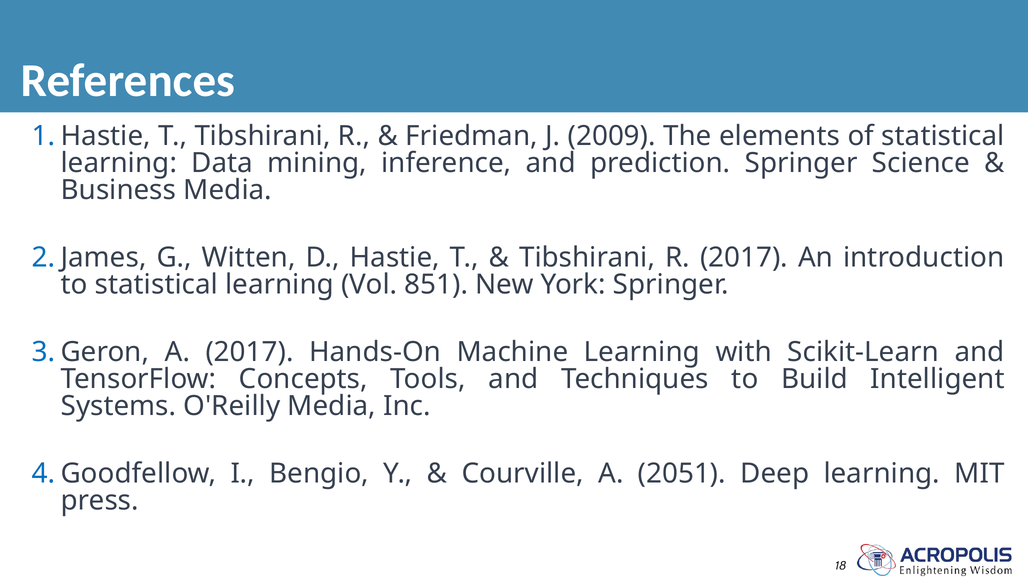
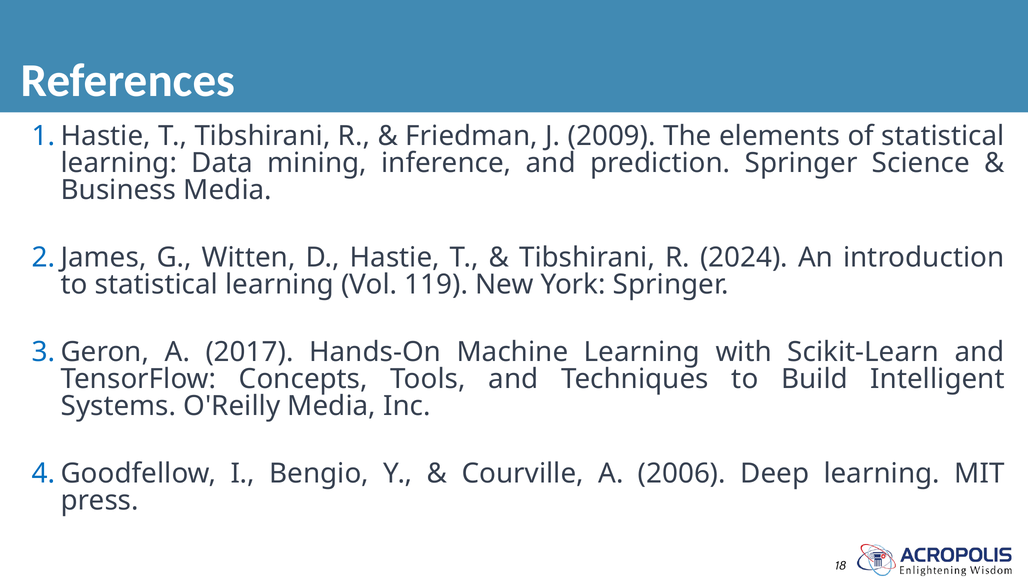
R 2017: 2017 -> 2024
851: 851 -> 119
2051: 2051 -> 2006
